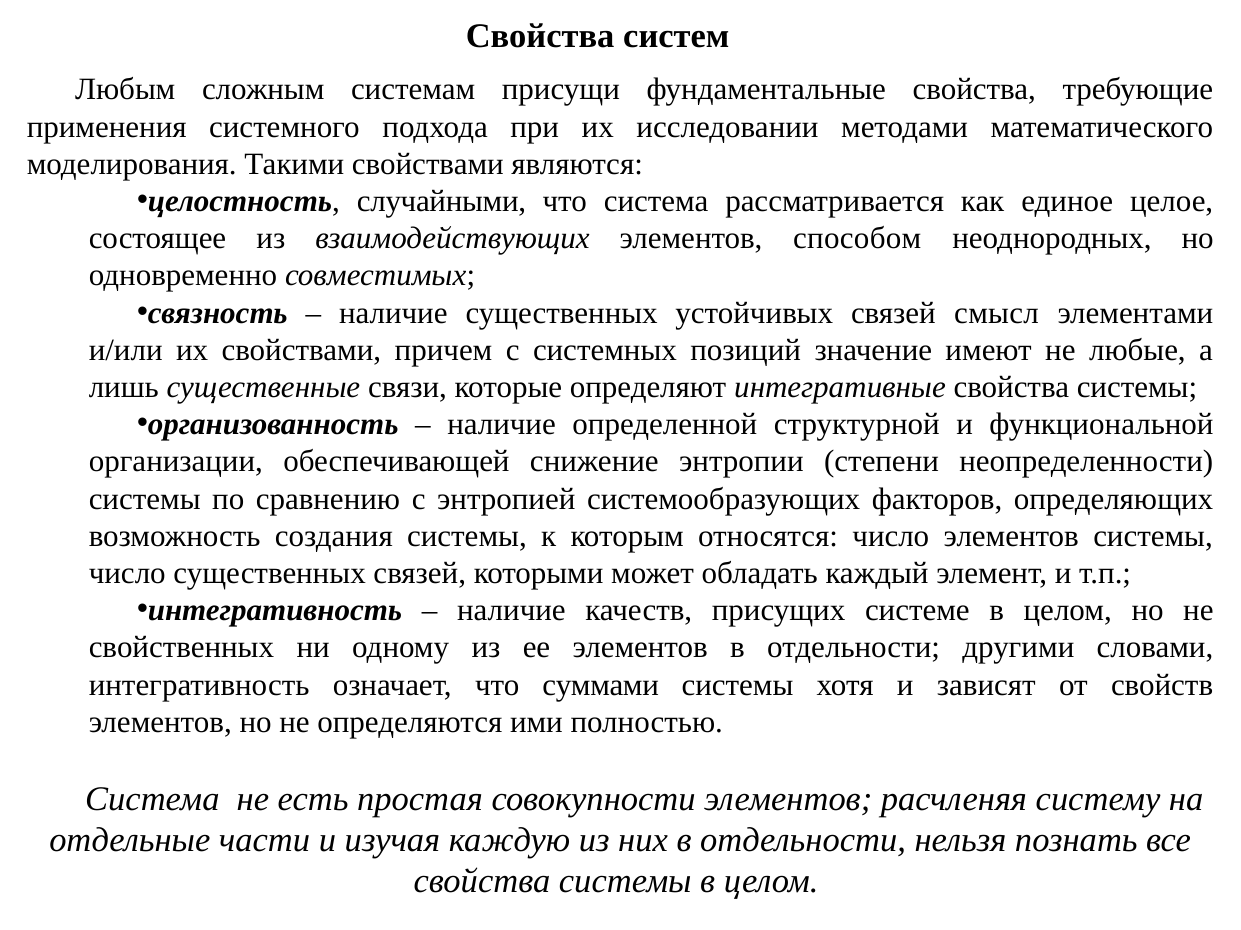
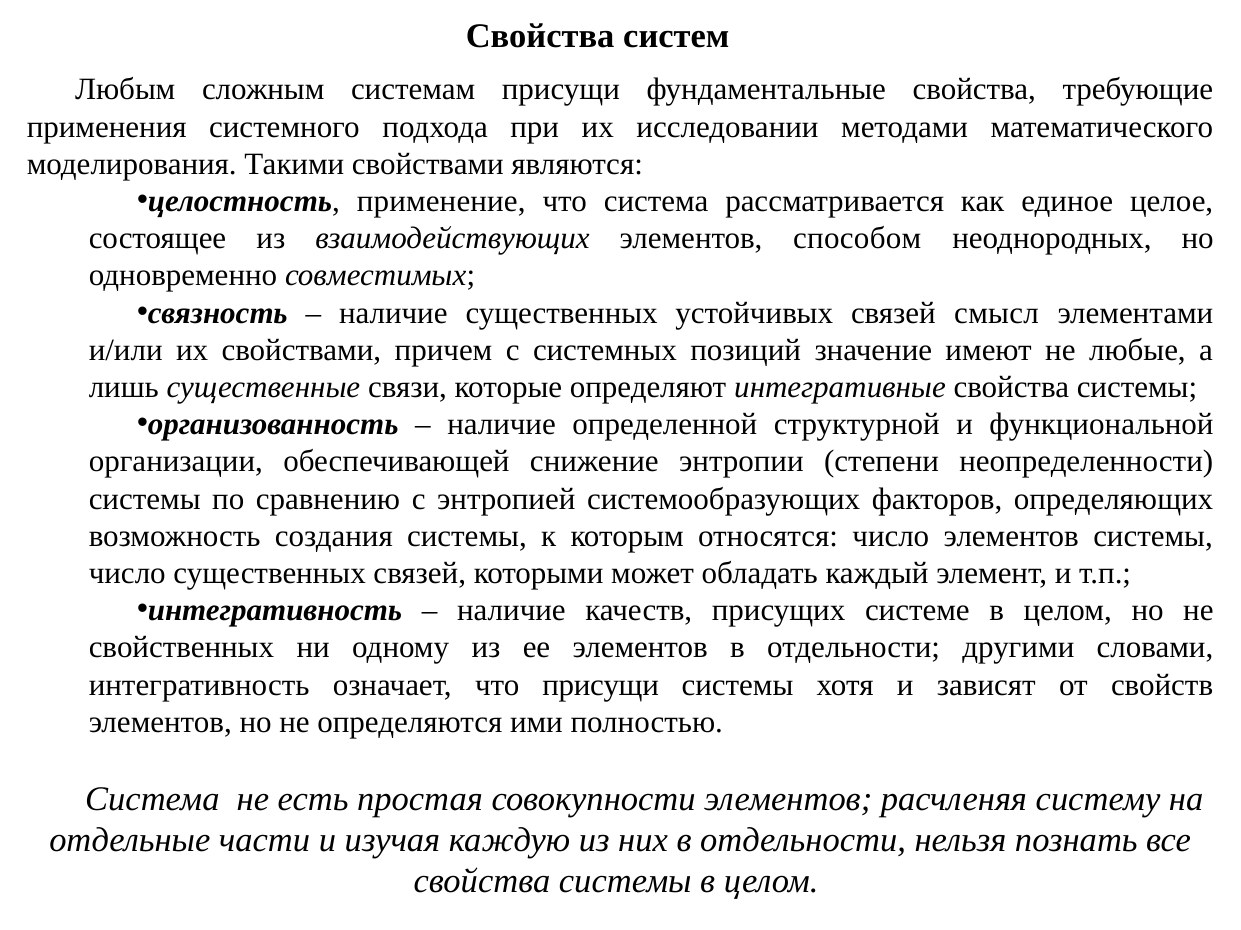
случайными: случайными -> применение
что суммами: суммами -> присущи
